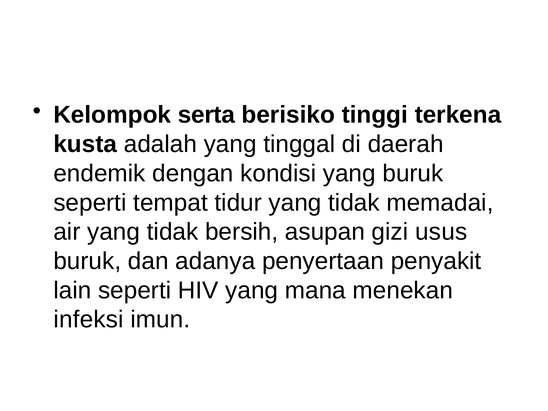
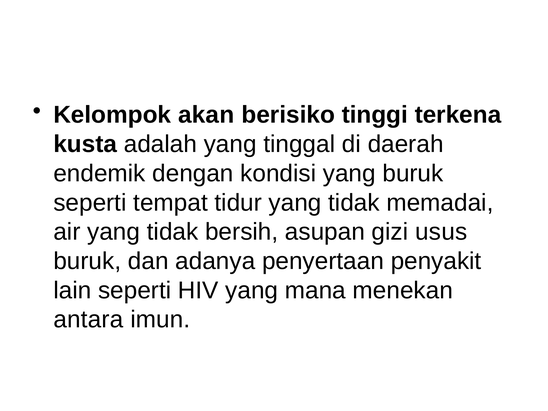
serta: serta -> akan
infeksi: infeksi -> antara
